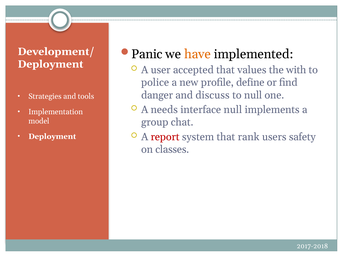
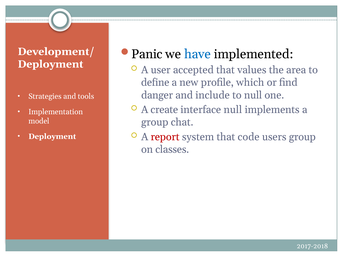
have colour: orange -> blue
with: with -> area
police: police -> define
define: define -> which
discuss: discuss -> include
needs: needs -> create
rank: rank -> code
users safety: safety -> group
